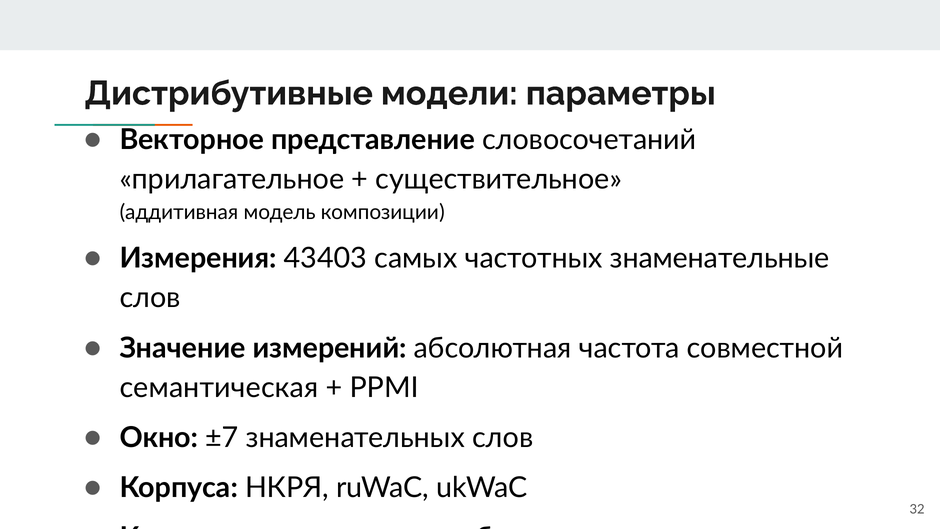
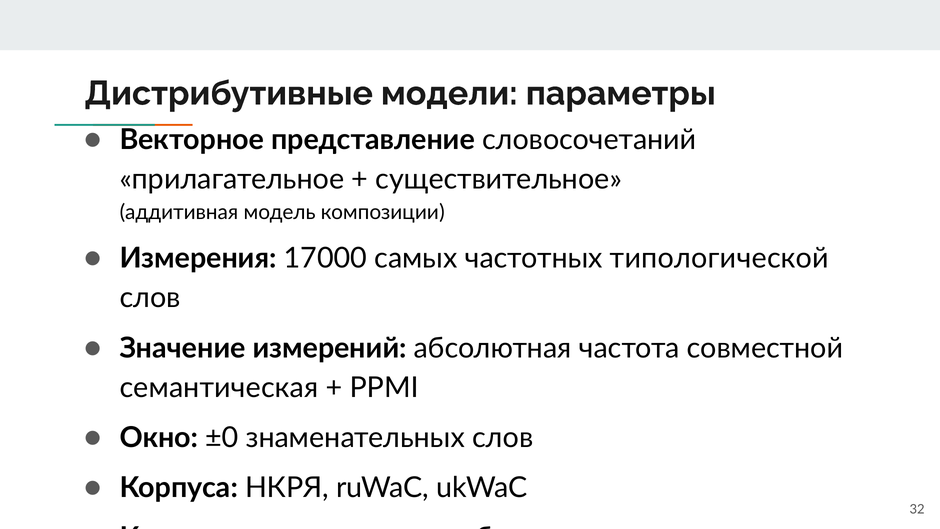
43403: 43403 -> 17000
знаменательные: знаменательные -> типологической
±7: ±7 -> ±0
